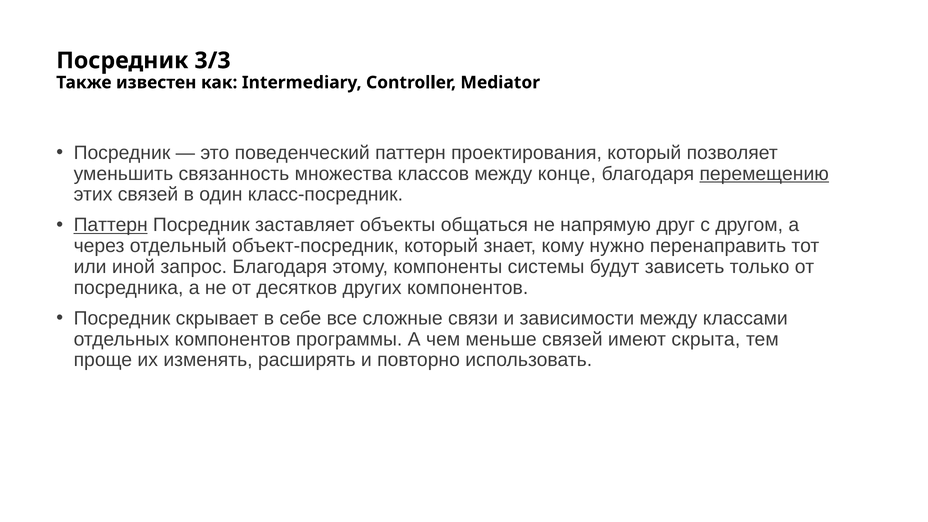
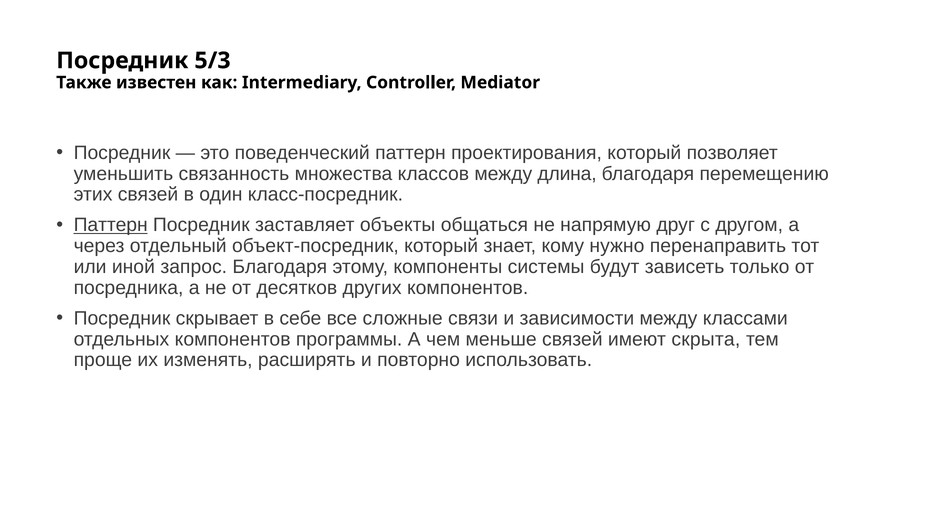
3/3: 3/3 -> 5/3
конце: конце -> длина
перемещению underline: present -> none
